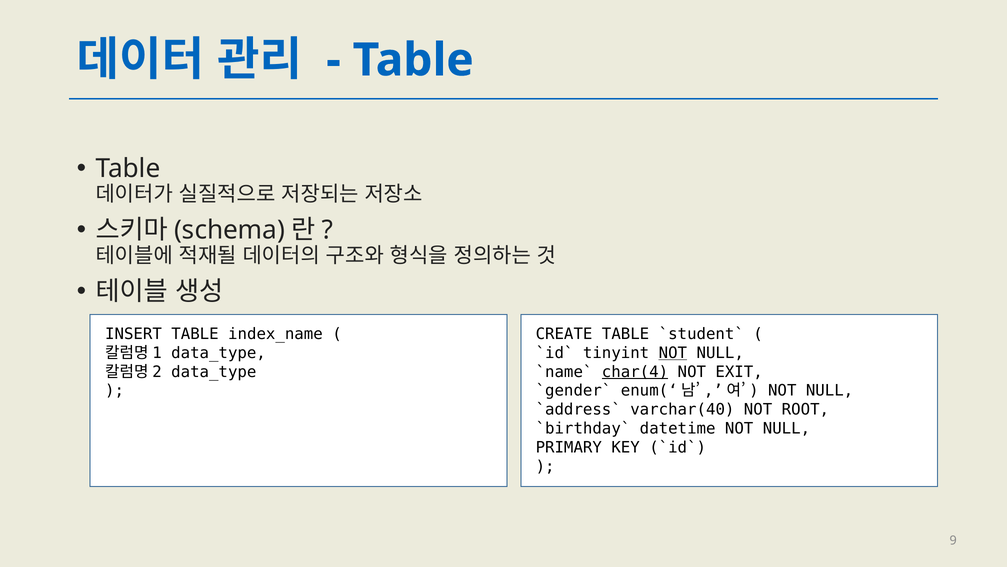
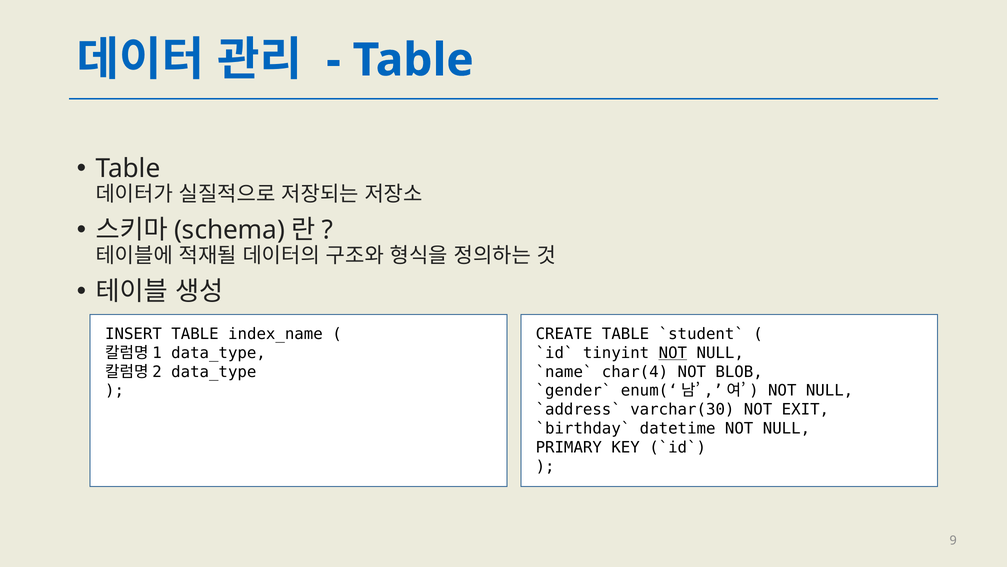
char(4 underline: present -> none
EXIT: EXIT -> BLOB
varchar(40: varchar(40 -> varchar(30
ROOT: ROOT -> EXIT
